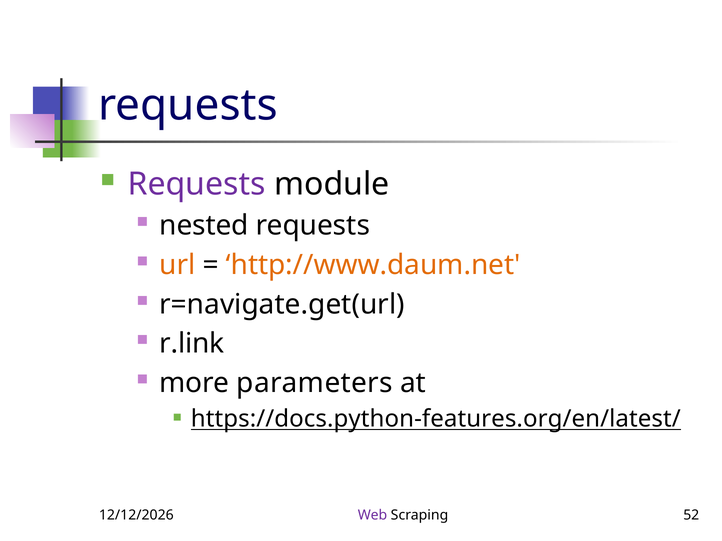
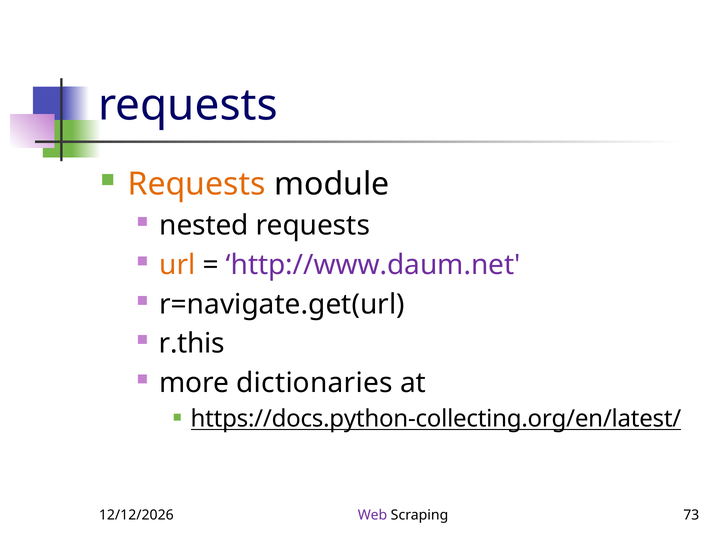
Requests at (197, 184) colour: purple -> orange
http://www.daum.net colour: orange -> purple
r.link: r.link -> r.this
parameters: parameters -> dictionaries
https://docs.python-features.org/en/latest/: https://docs.python-features.org/en/latest/ -> https://docs.python-collecting.org/en/latest/
52: 52 -> 73
